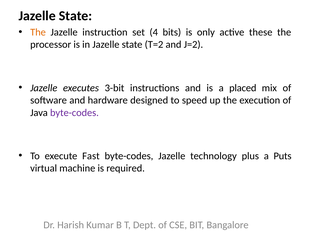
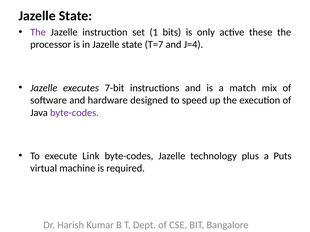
The at (38, 32) colour: orange -> purple
4: 4 -> 1
T=2: T=2 -> T=7
J=2: J=2 -> J=4
3-bit: 3-bit -> 7-bit
placed: placed -> match
Fast: Fast -> Link
